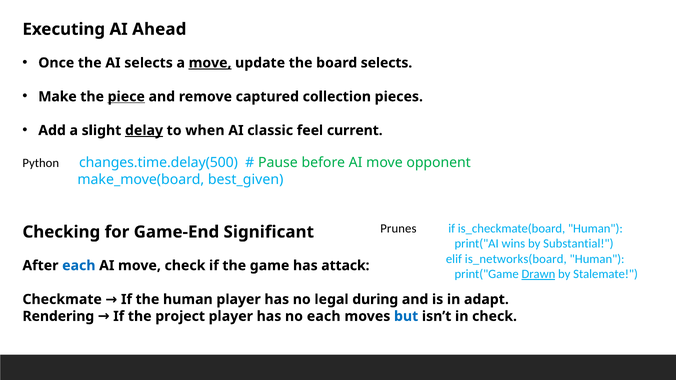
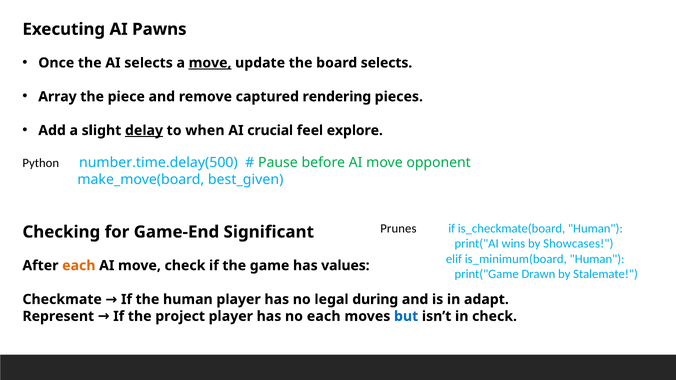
Ahead: Ahead -> Pawns
Make: Make -> Array
piece underline: present -> none
collection: collection -> rendering
classic: classic -> crucial
current: current -> explore
changes.time.delay(500: changes.time.delay(500 -> number.time.delay(500
Substantial: Substantial -> Showcases
is_networks(board: is_networks(board -> is_minimum(board
each at (79, 266) colour: blue -> orange
attack: attack -> values
Drawn underline: present -> none
Rendering: Rendering -> Represent
